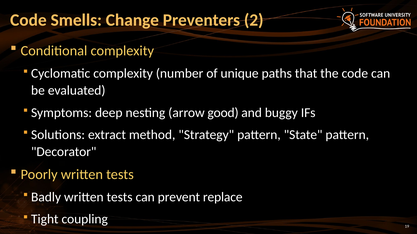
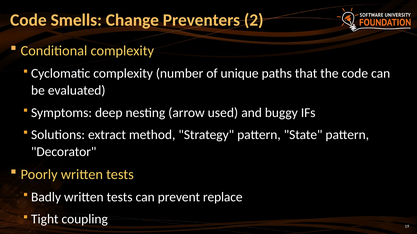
good: good -> used
